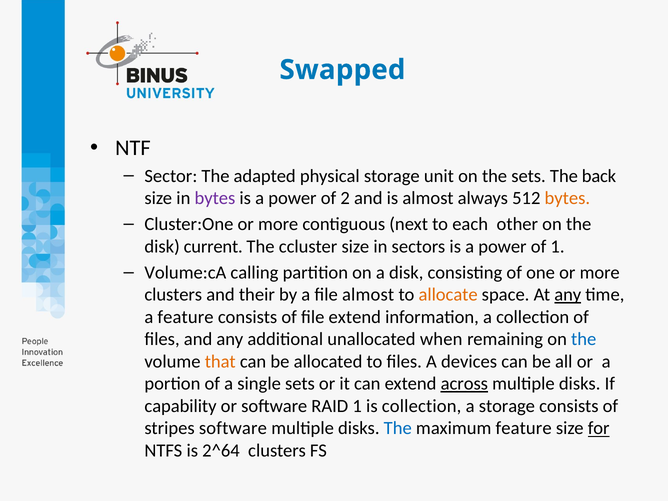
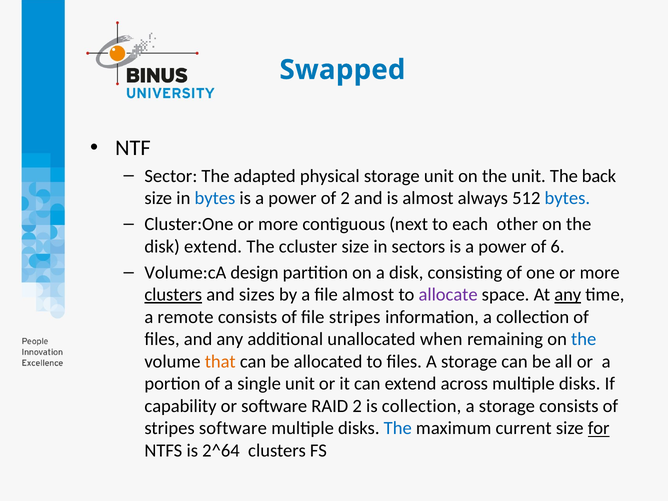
the sets: sets -> unit
bytes at (215, 198) colour: purple -> blue
bytes at (567, 198) colour: orange -> blue
disk current: current -> extend
of 1: 1 -> 6
calling: calling -> design
clusters at (173, 295) underline: none -> present
their: their -> sizes
allocate colour: orange -> purple
a feature: feature -> remote
file extend: extend -> stripes
files A devices: devices -> storage
single sets: sets -> unit
across underline: present -> none
RAID 1: 1 -> 2
maximum feature: feature -> current
